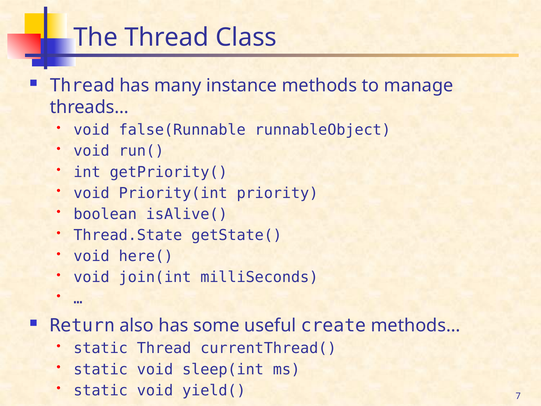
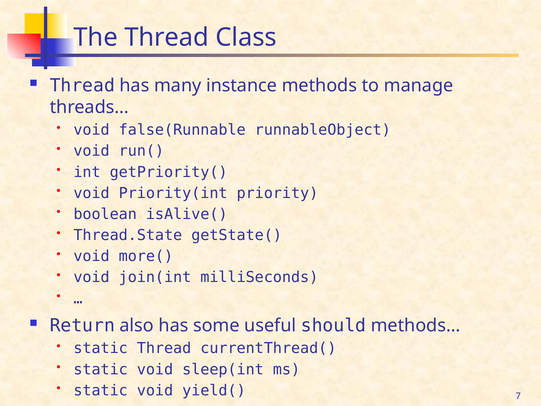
here(: here( -> more(
create: create -> should
